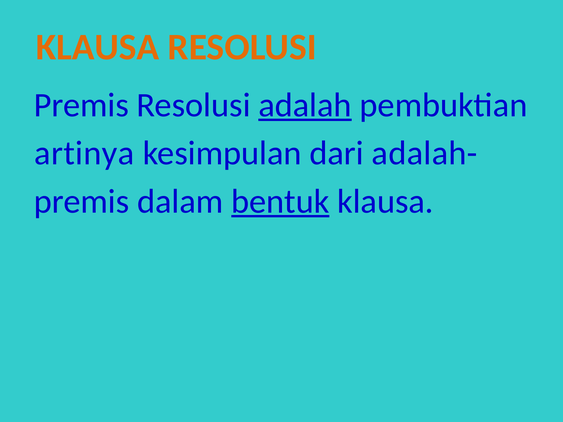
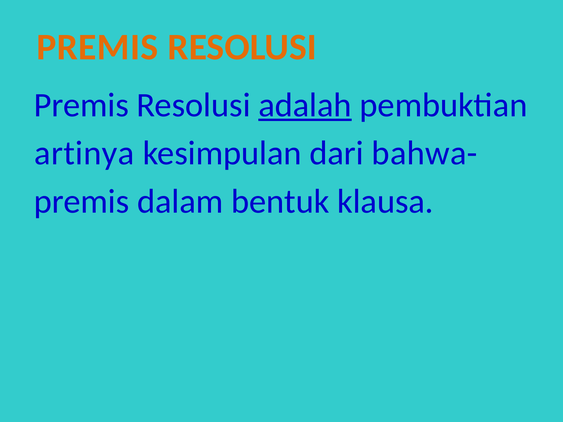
KLAUSA at (98, 47): KLAUSA -> PREMIS
adalah-: adalah- -> bahwa-
bentuk underline: present -> none
